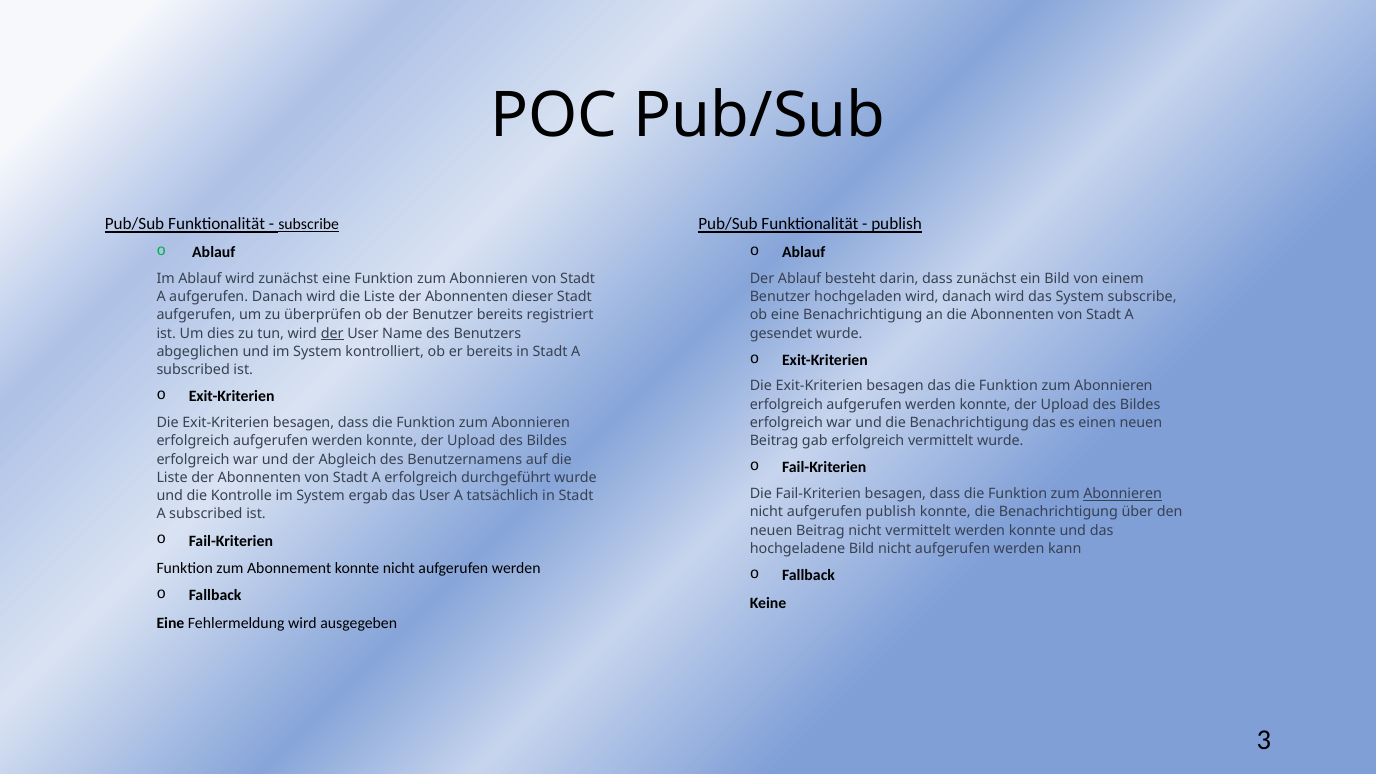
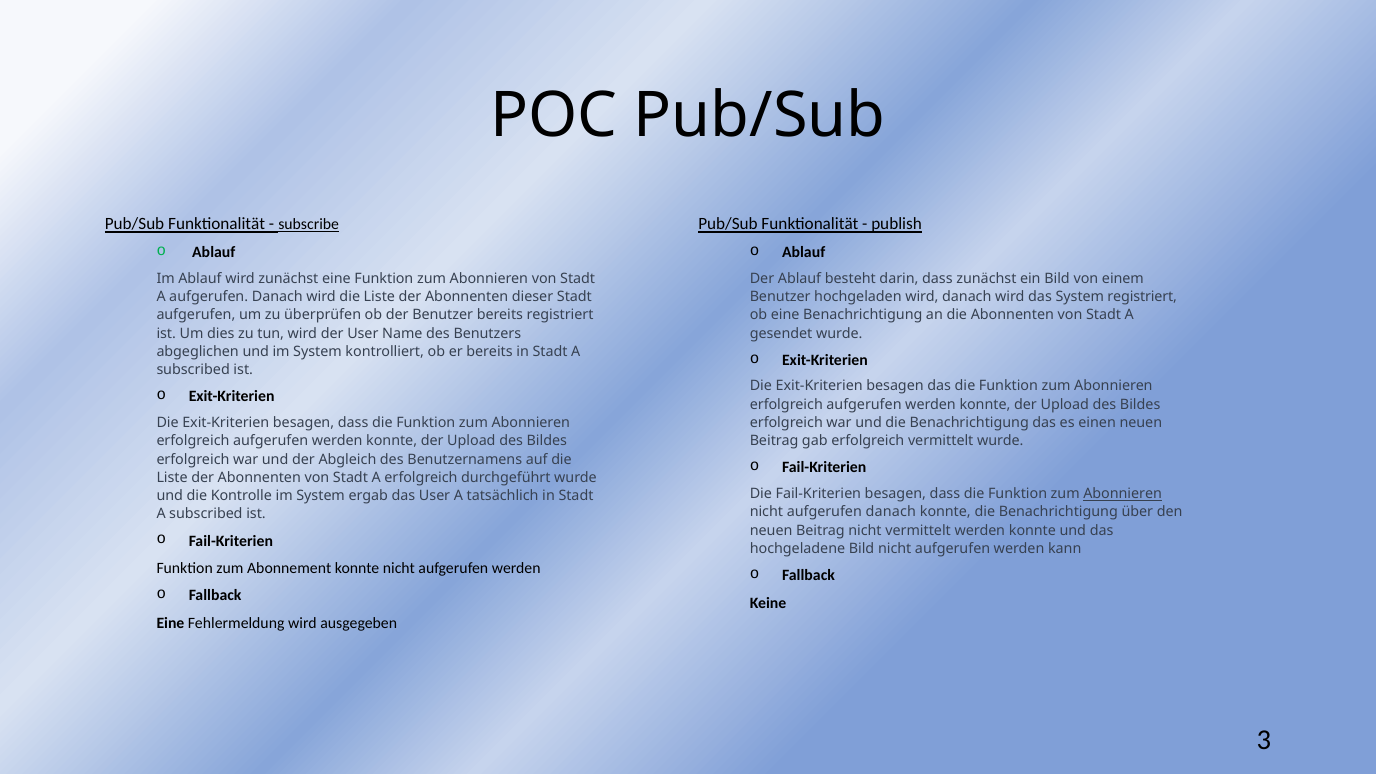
System subscribe: subscribe -> registriert
der at (332, 333) underline: present -> none
nicht aufgerufen publish: publish -> danach
